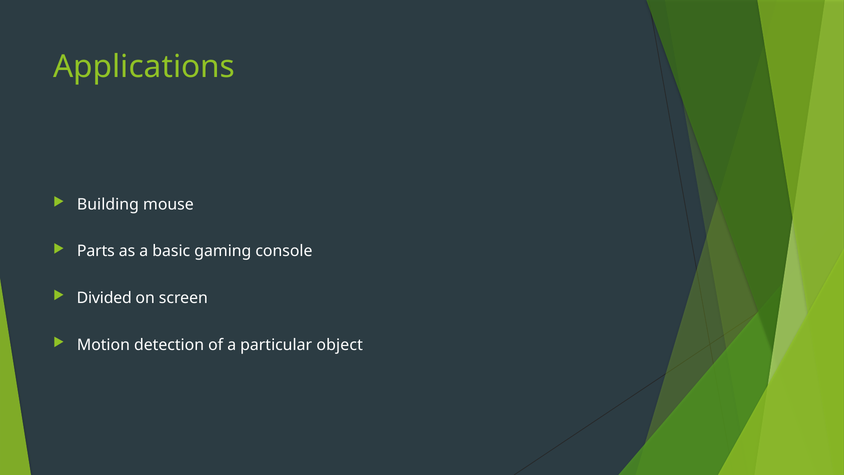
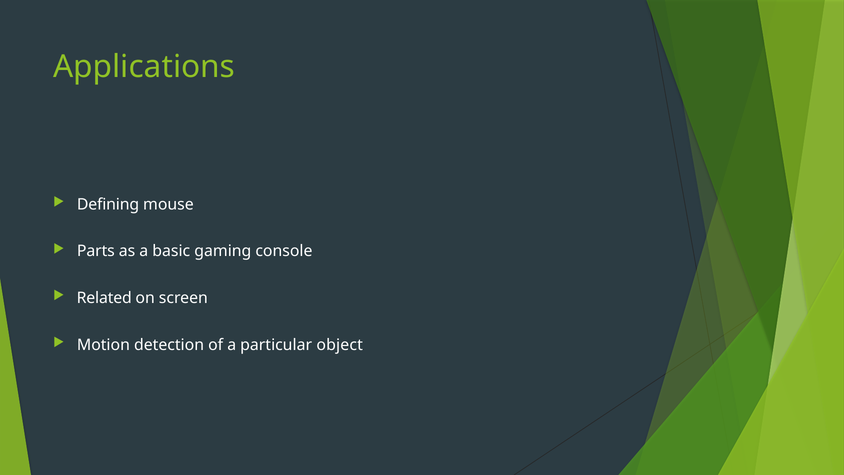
Building: Building -> Defining
Divided: Divided -> Related
